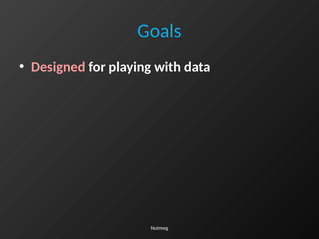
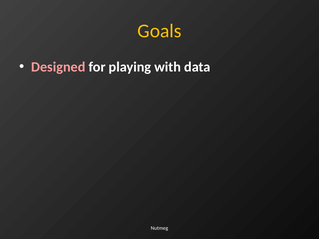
Goals colour: light blue -> yellow
